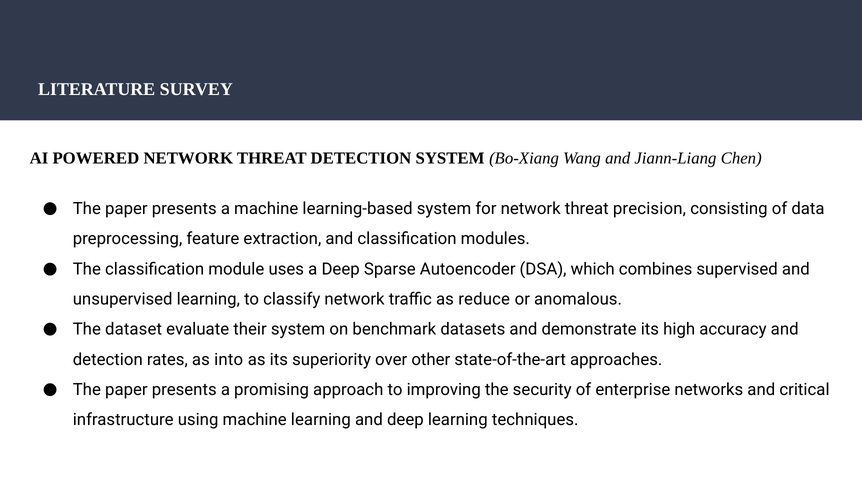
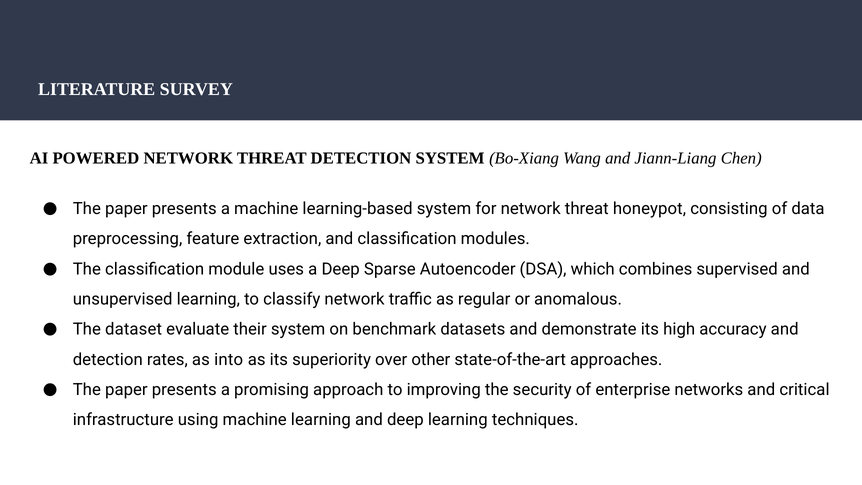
precision: precision -> honeypot
reduce: reduce -> regular
